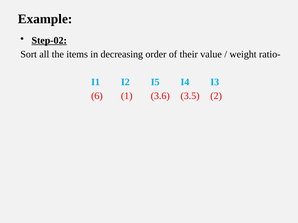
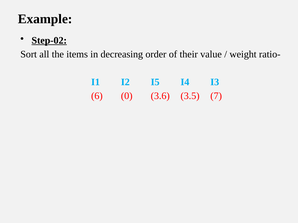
1: 1 -> 0
2: 2 -> 7
